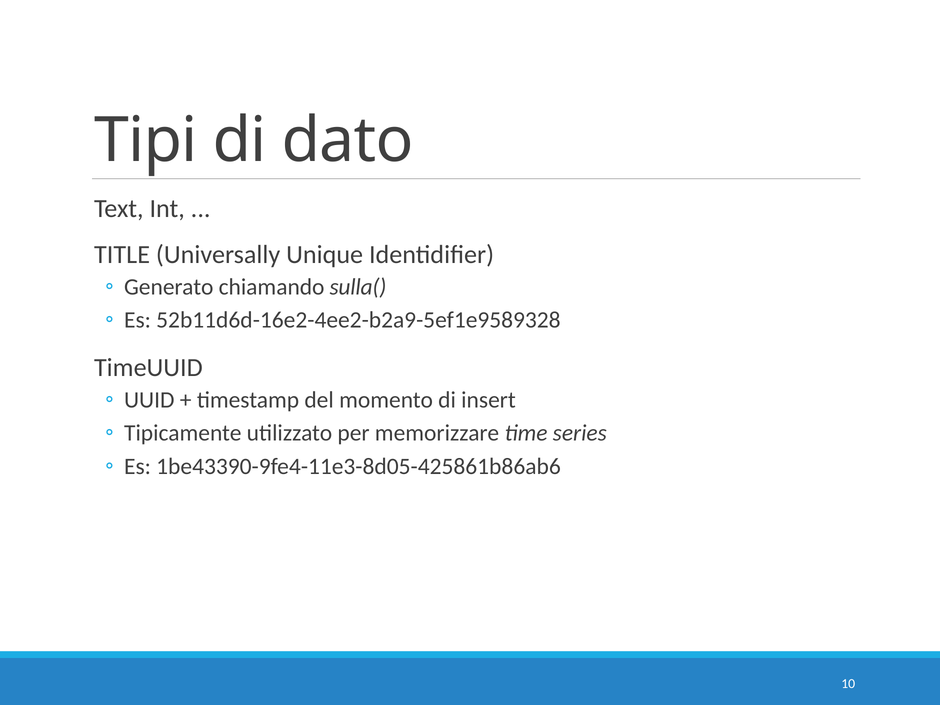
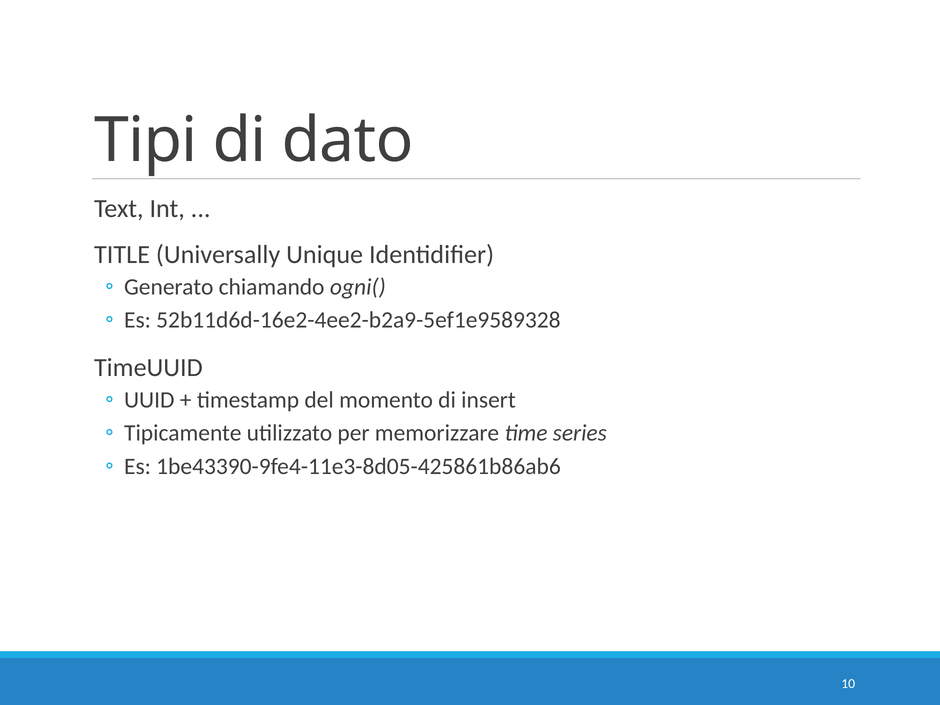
sulla(: sulla( -> ogni(
